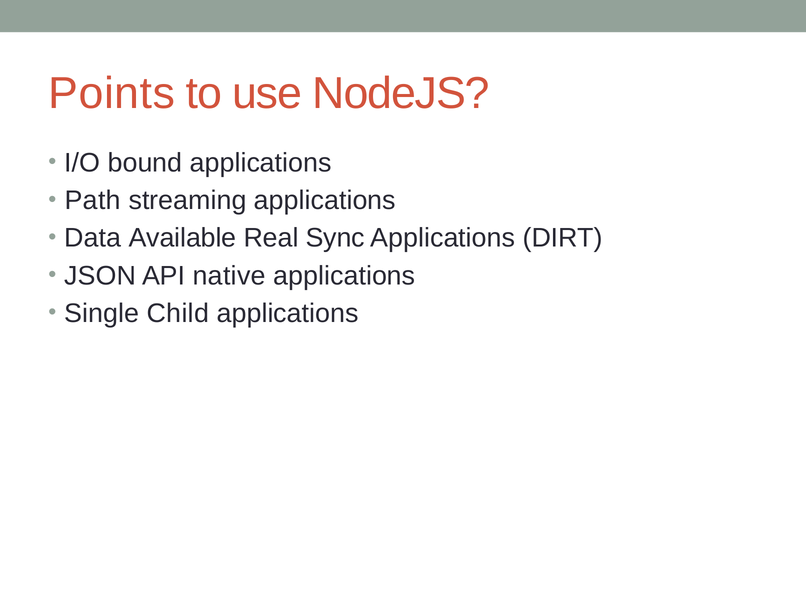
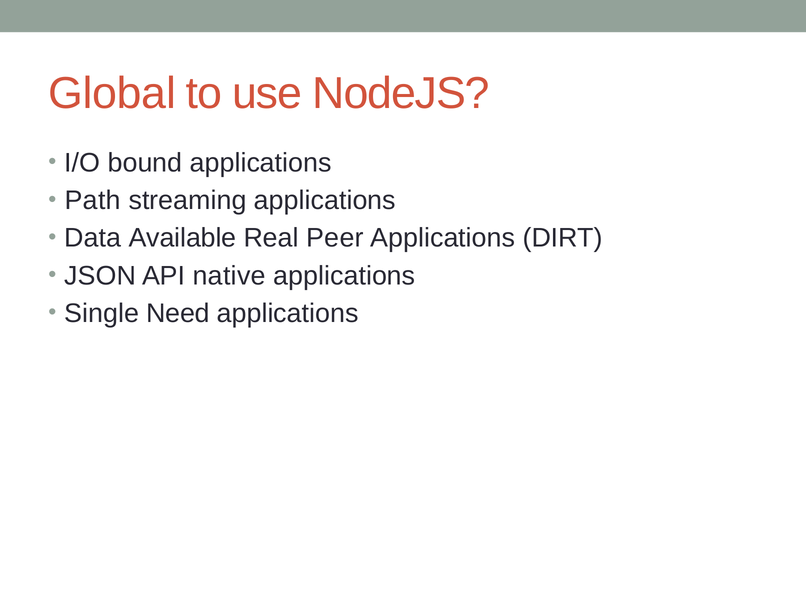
Points: Points -> Global
Sync: Sync -> Peer
Child: Child -> Need
